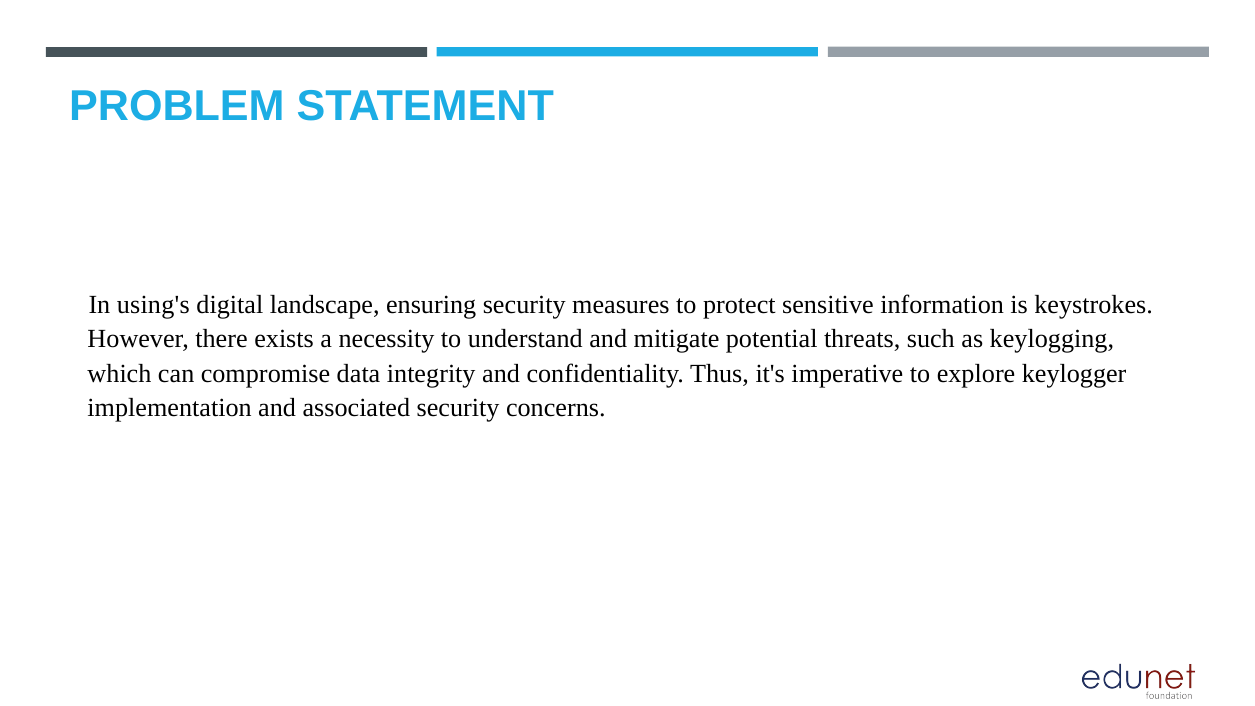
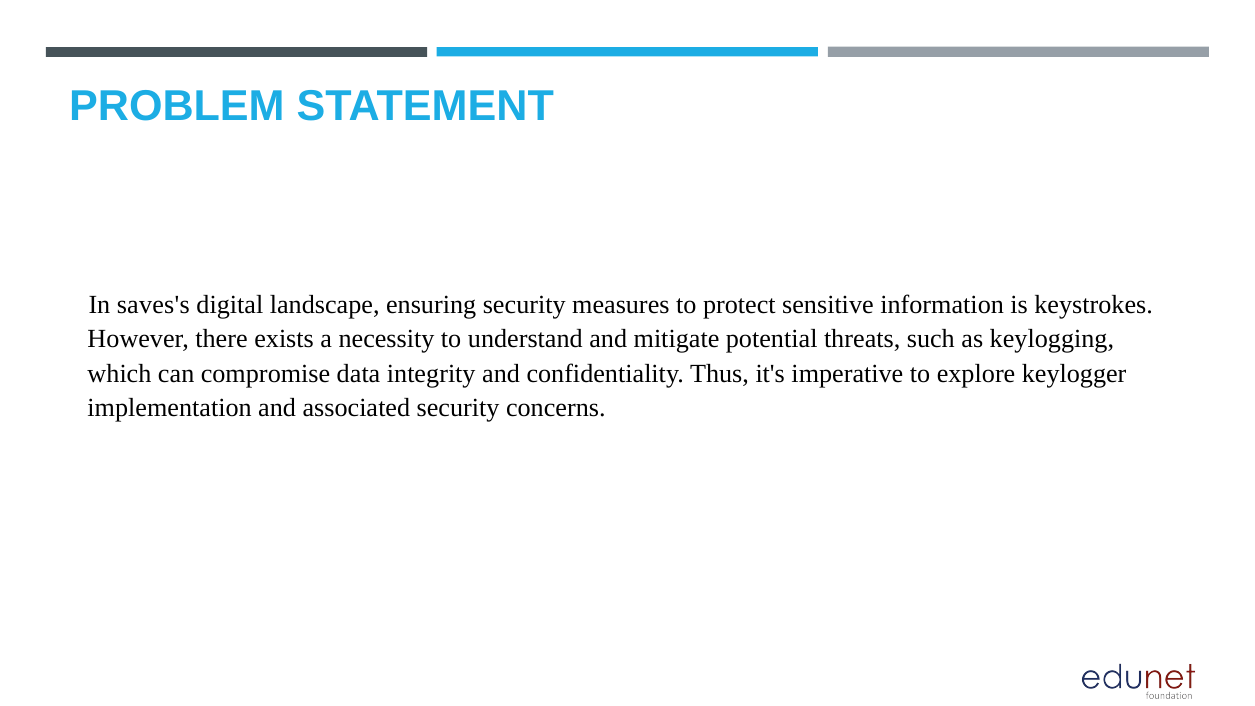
using's: using's -> saves's
